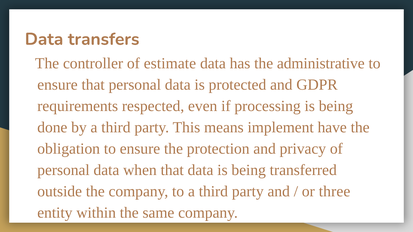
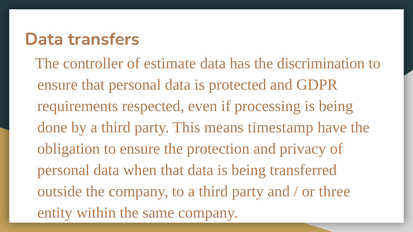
administrative: administrative -> discrimination
implement: implement -> timestamp
